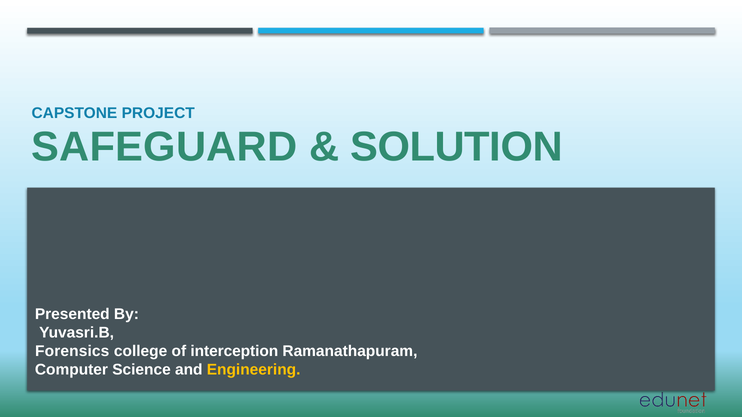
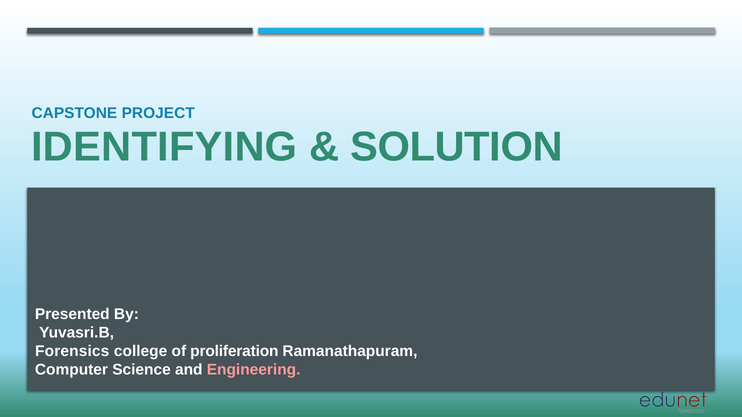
SAFEGUARD: SAFEGUARD -> IDENTIFYING
interception: interception -> proliferation
Engineering colour: yellow -> pink
